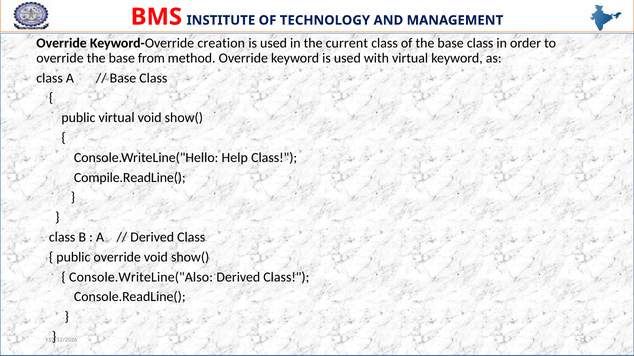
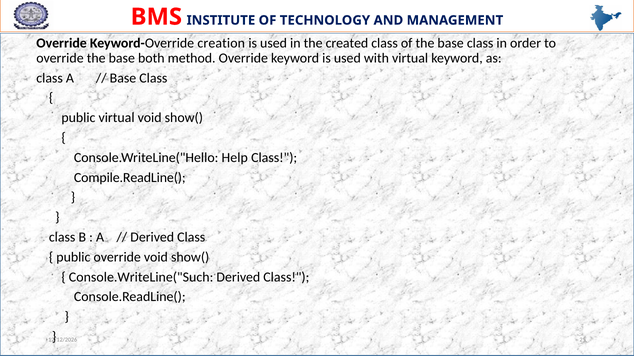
current: current -> created
from: from -> both
Console.WriteLine("Also: Console.WriteLine("Also -> Console.WriteLine("Such
